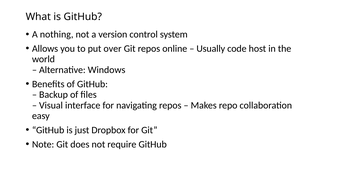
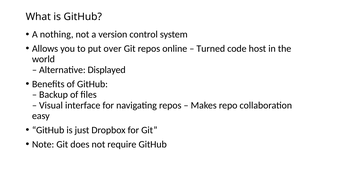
Usually: Usually -> Turned
Windows: Windows -> Displayed
